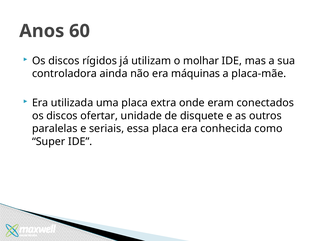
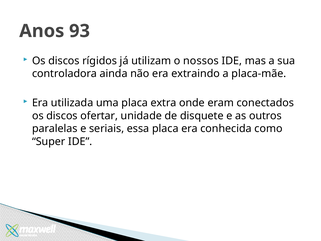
60: 60 -> 93
molhar: molhar -> nossos
máquinas: máquinas -> extraindo
